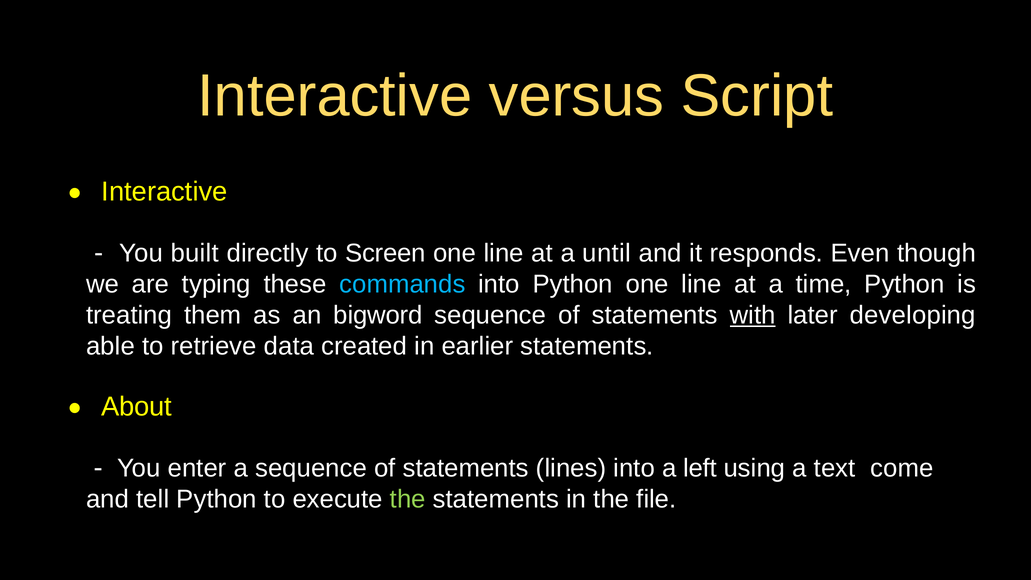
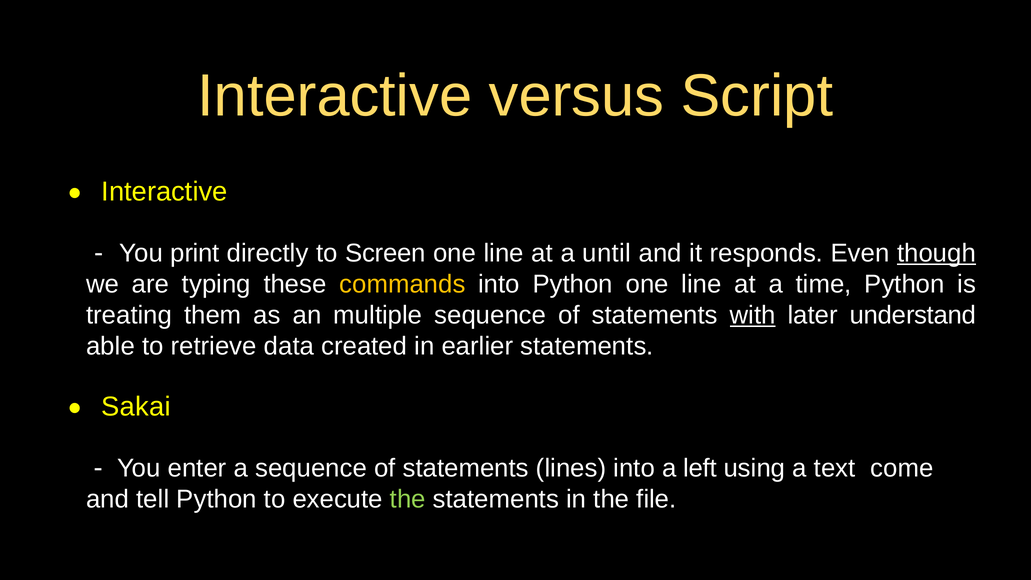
built: built -> print
though underline: none -> present
commands colour: light blue -> yellow
bigword: bigword -> multiple
developing: developing -> understand
About: About -> Sakai
